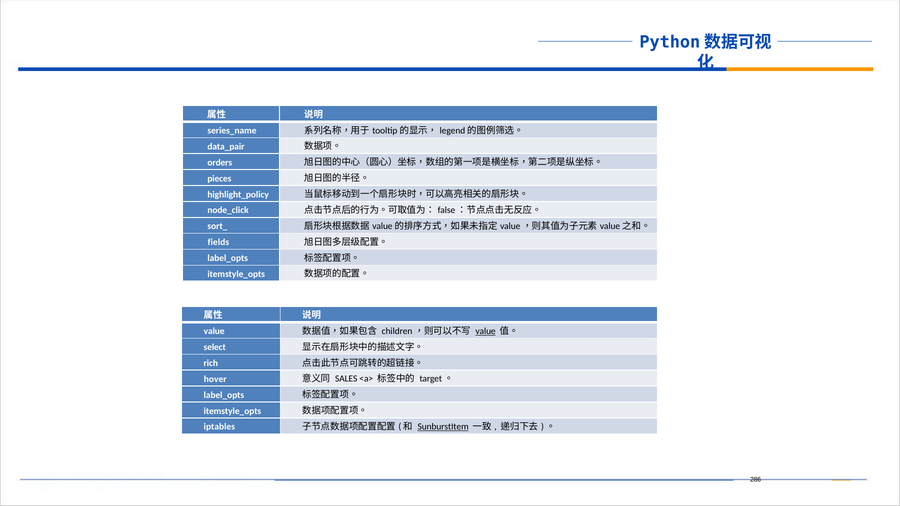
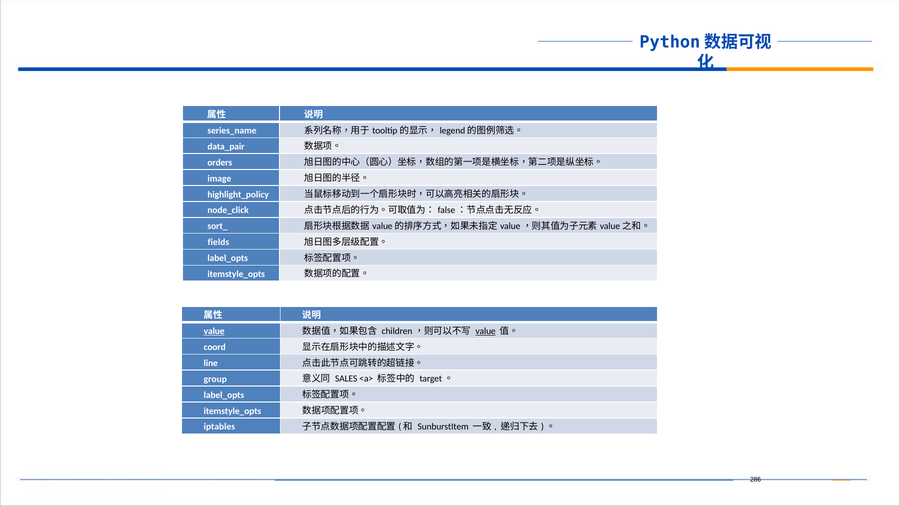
pieces: pieces -> image
value at (214, 331) underline: none -> present
select: select -> coord
rich: rich -> line
hover: hover -> group
SunburstItem underline: present -> none
